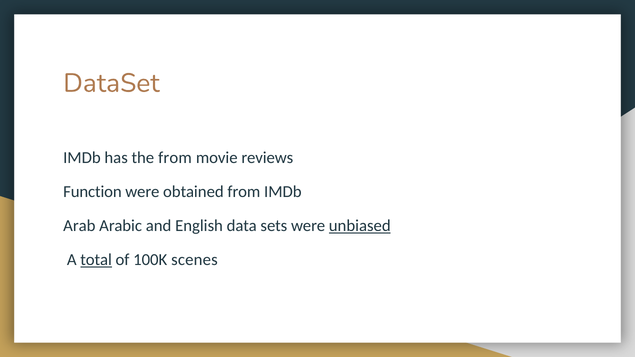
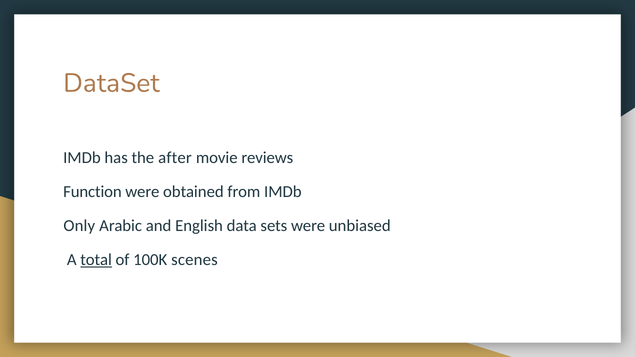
the from: from -> after
Arab: Arab -> Only
unbiased underline: present -> none
